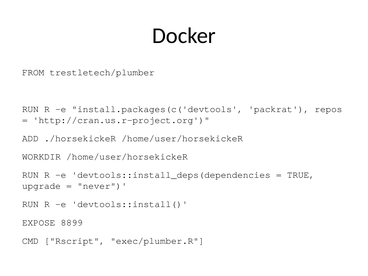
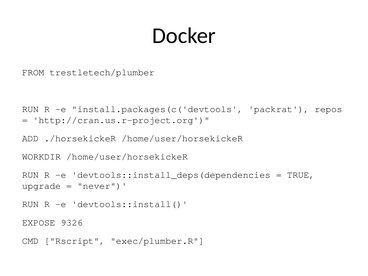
8899: 8899 -> 9326
